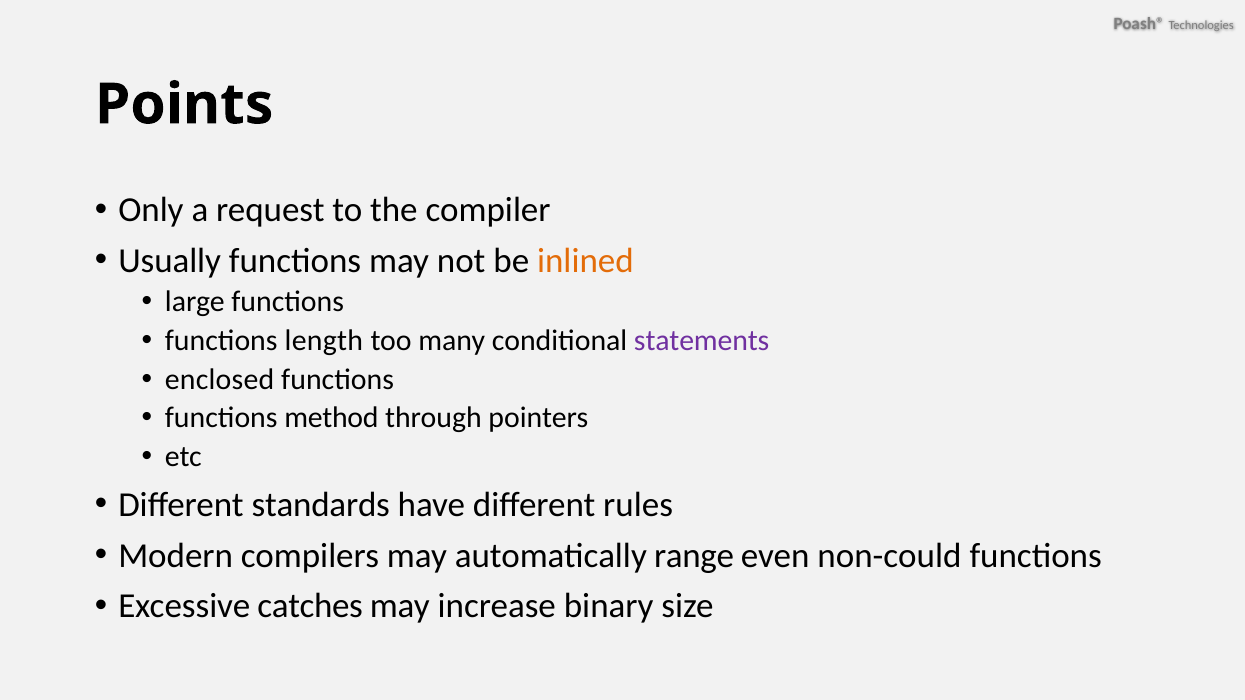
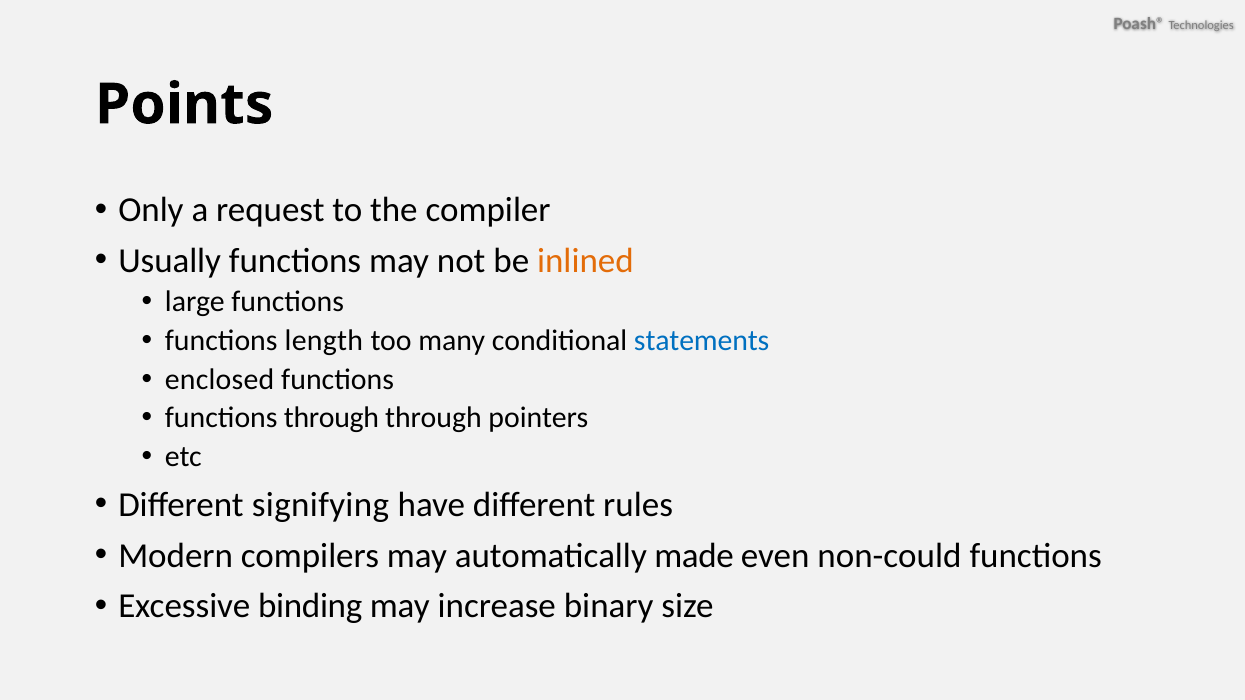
statements colour: purple -> blue
functions method: method -> through
standards: standards -> signifying
range: range -> made
catches: catches -> binding
